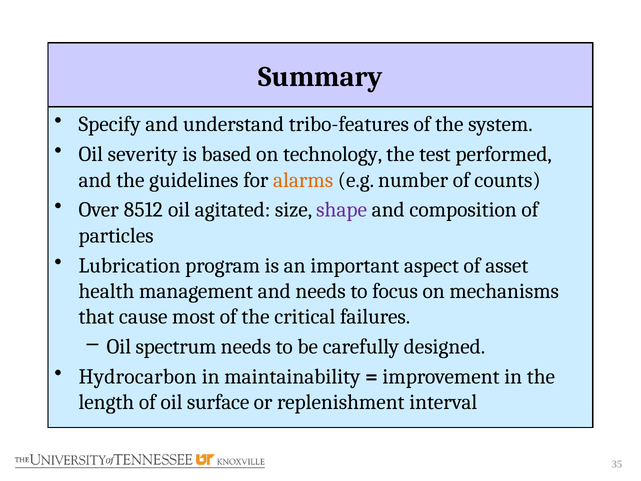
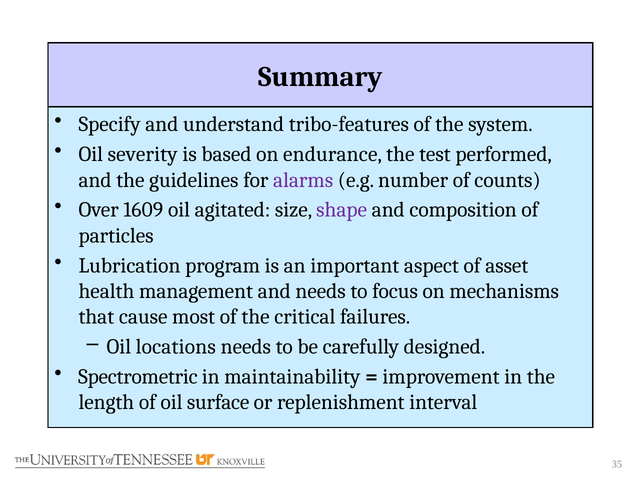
technology: technology -> endurance
alarms colour: orange -> purple
8512: 8512 -> 1609
spectrum: spectrum -> locations
Hydrocarbon: Hydrocarbon -> Spectrometric
